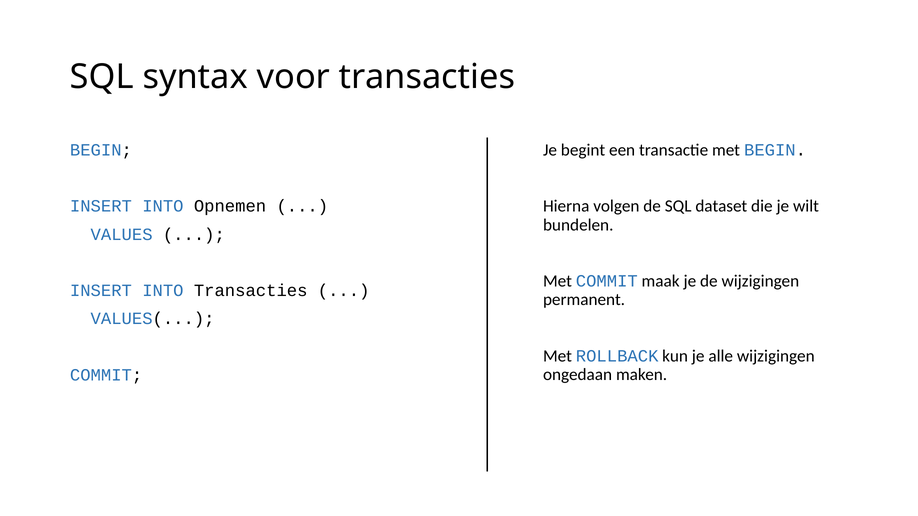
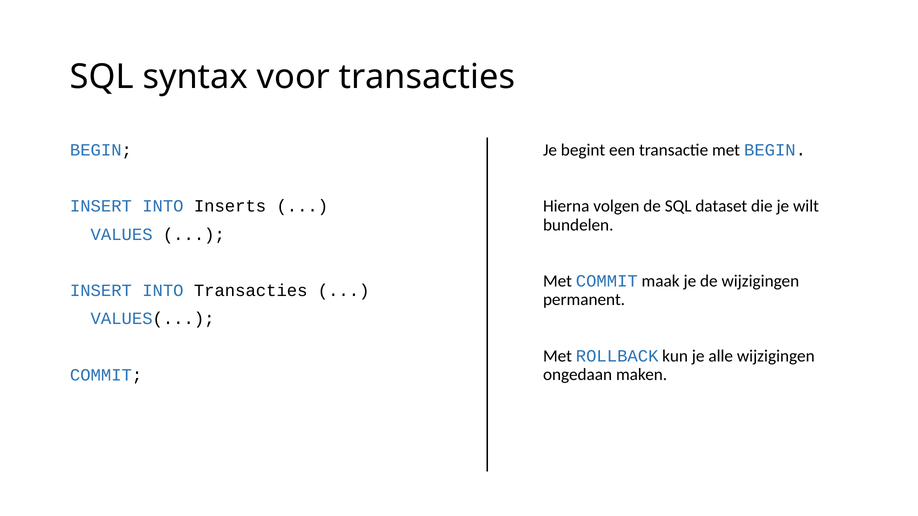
Opnemen: Opnemen -> Inserts
